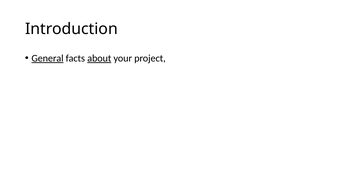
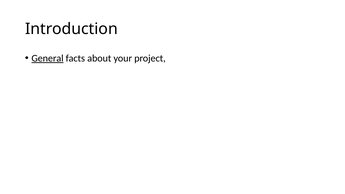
about underline: present -> none
